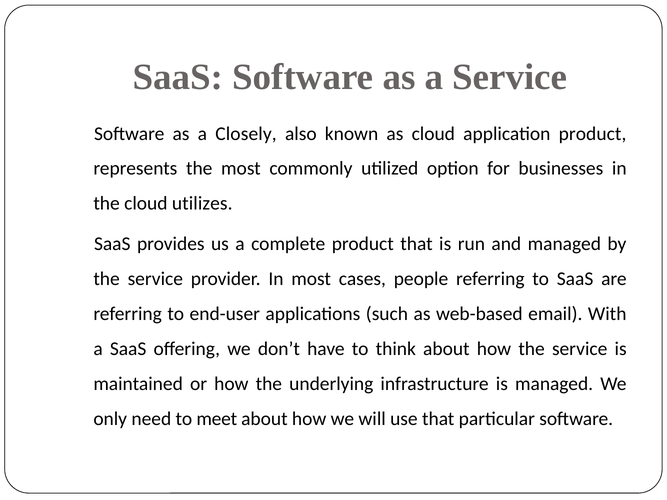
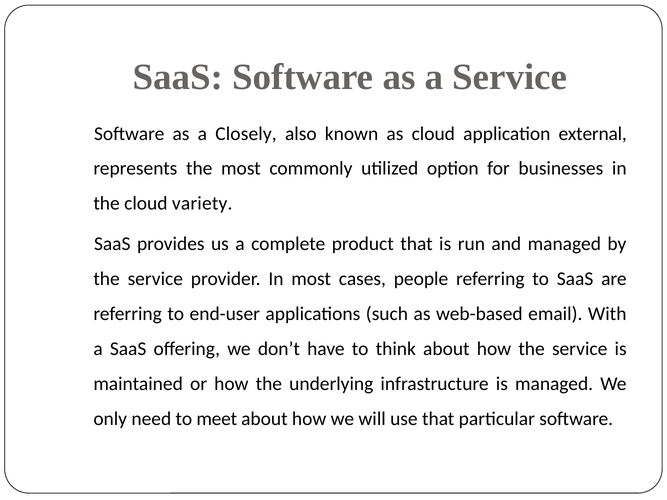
application product: product -> external
utilizes: utilizes -> variety
